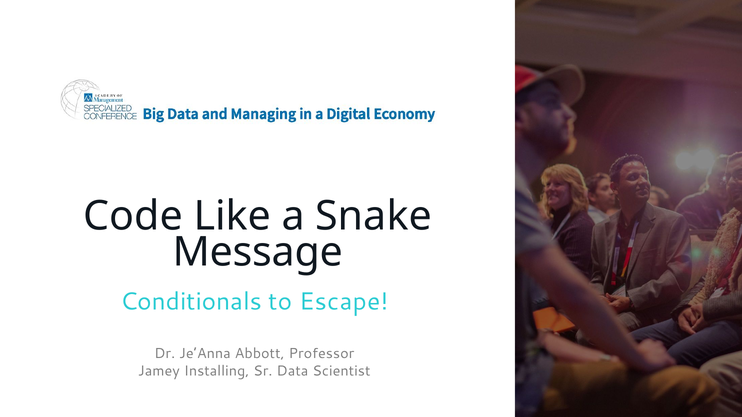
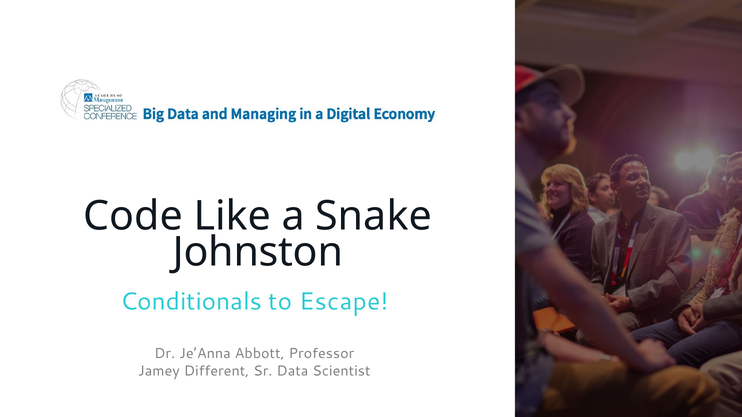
Message: Message -> Johnston
Installing: Installing -> Different
